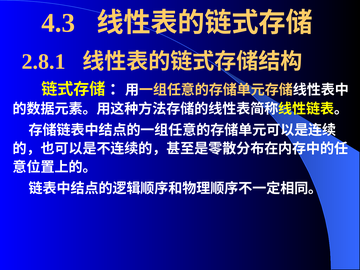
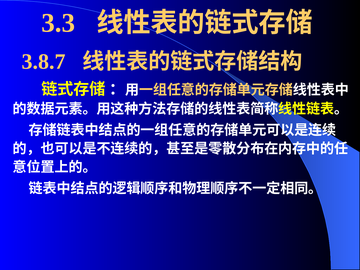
4.3: 4.3 -> 3.3
2.8.1: 2.8.1 -> 3.8.7
